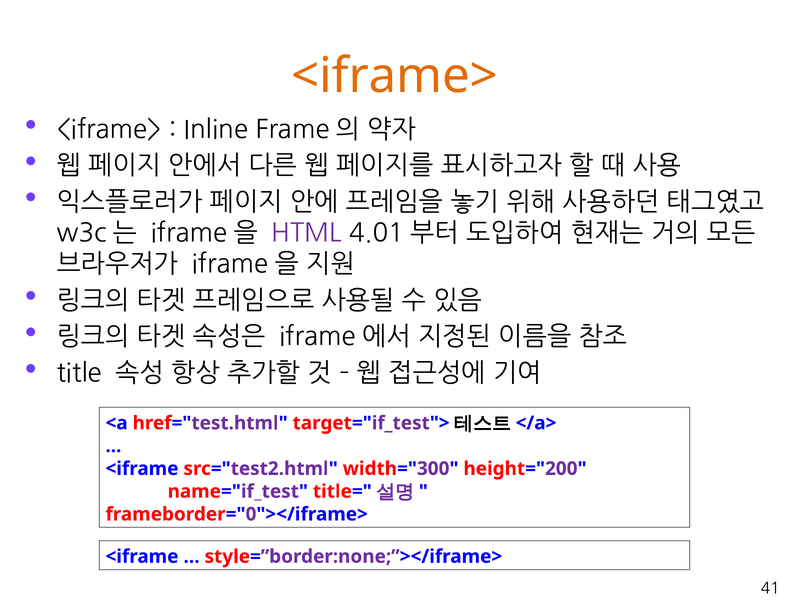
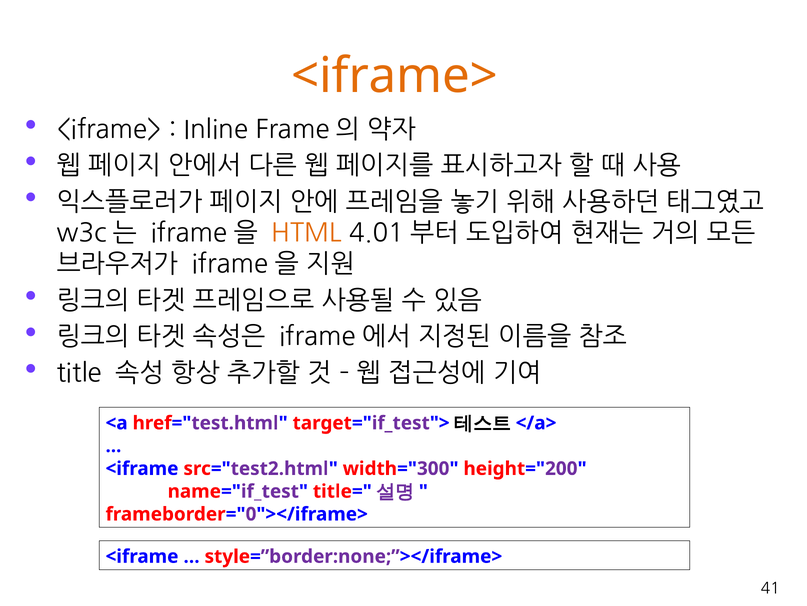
HTML colour: purple -> orange
